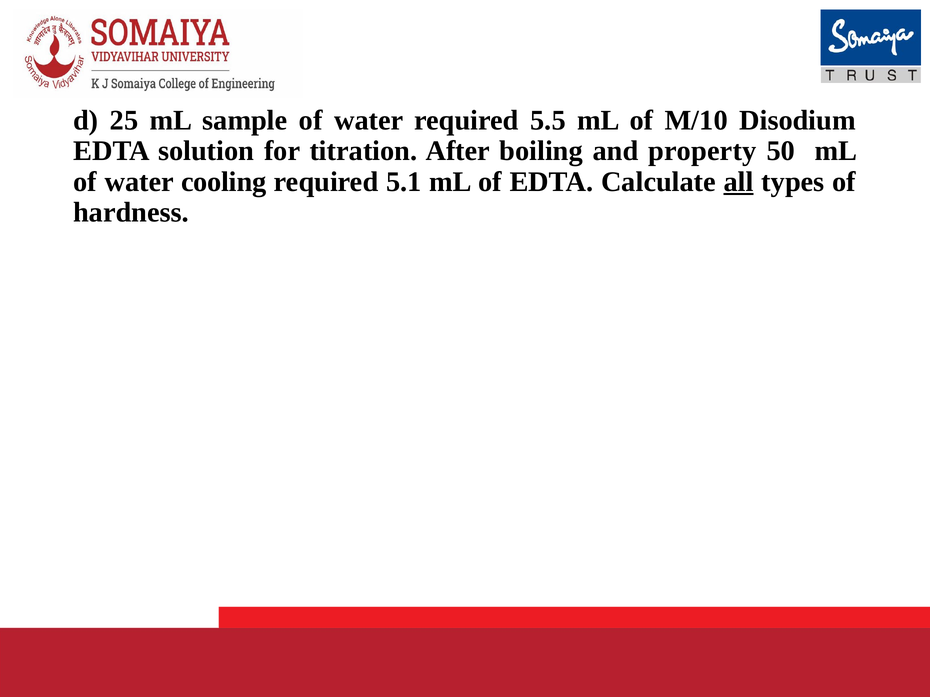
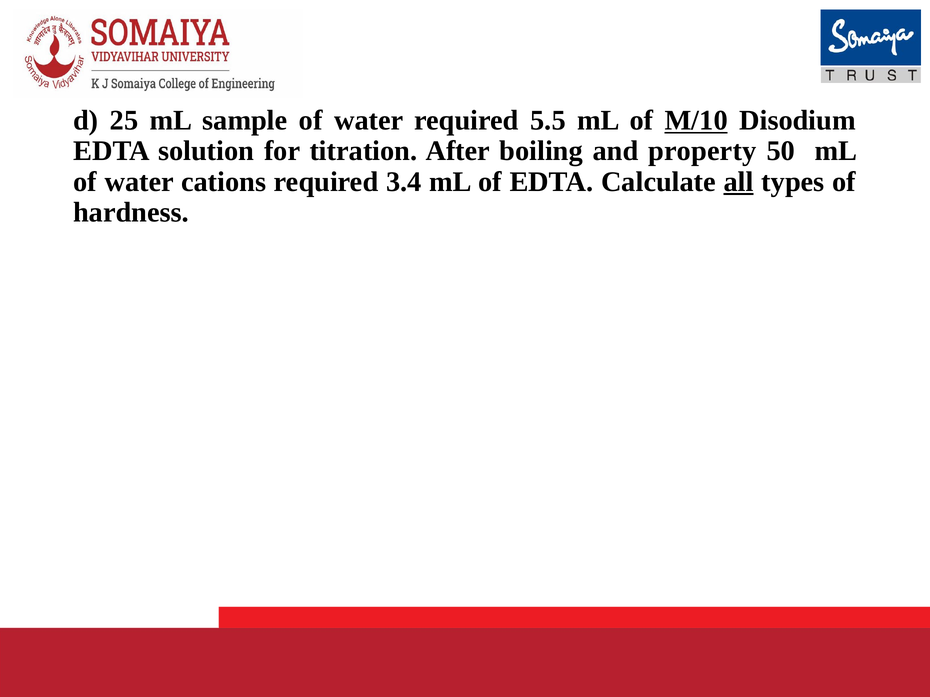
M/10 underline: none -> present
cooling: cooling -> cations
5.1: 5.1 -> 3.4
